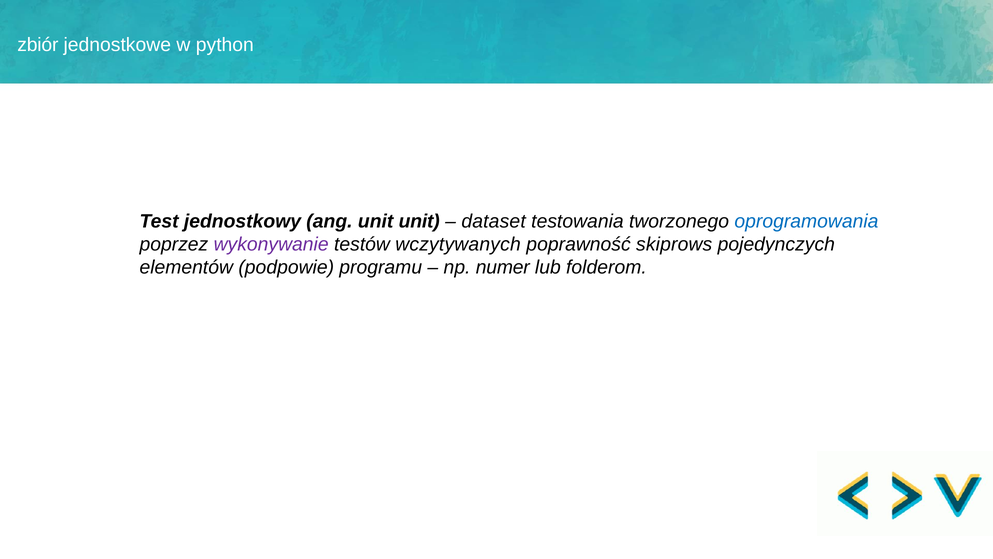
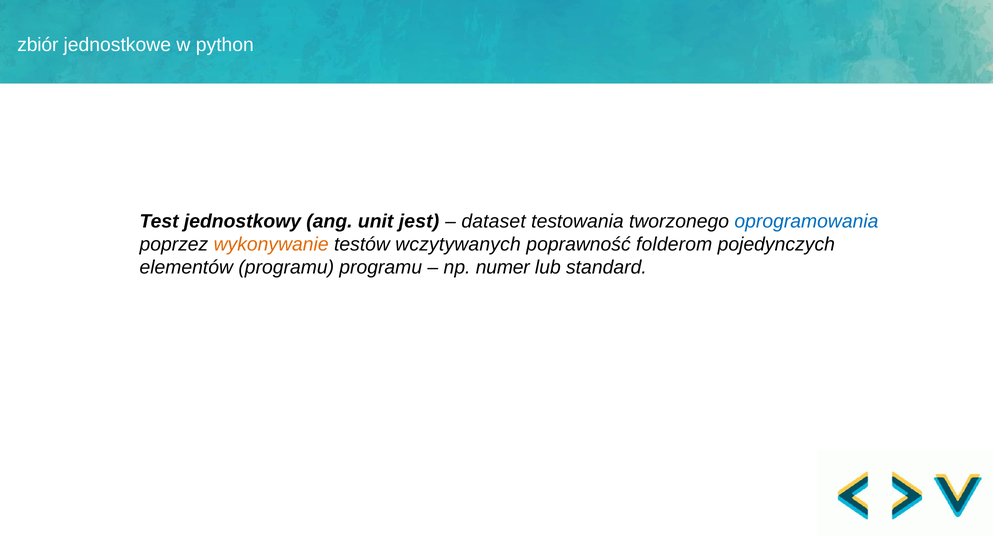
unit unit: unit -> jest
wykonywanie colour: purple -> orange
skiprows: skiprows -> folderom
elementów podpowie: podpowie -> programu
folderom: folderom -> standard
